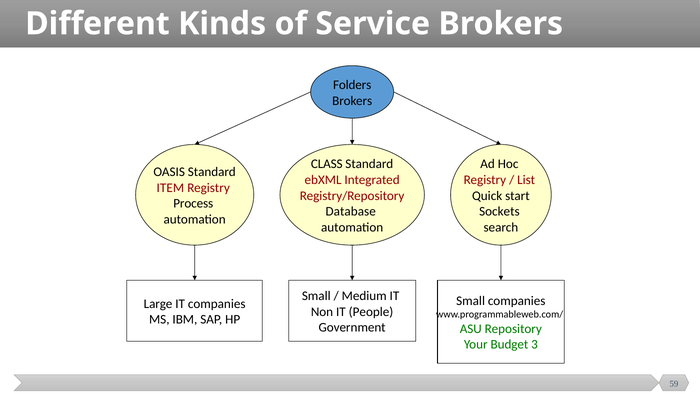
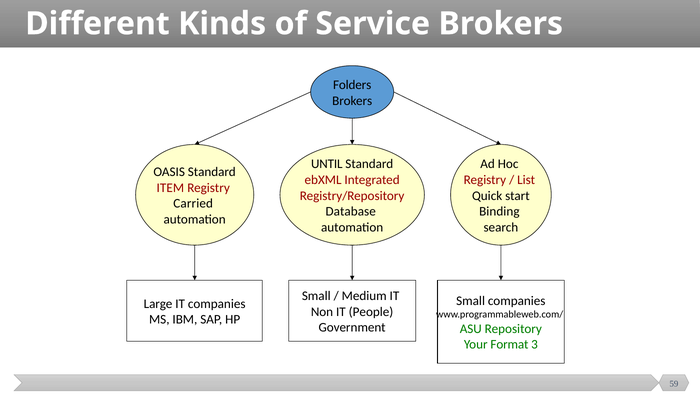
CLASS: CLASS -> UNTIL
Process: Process -> Carried
Sockets: Sockets -> Binding
Budget: Budget -> Format
